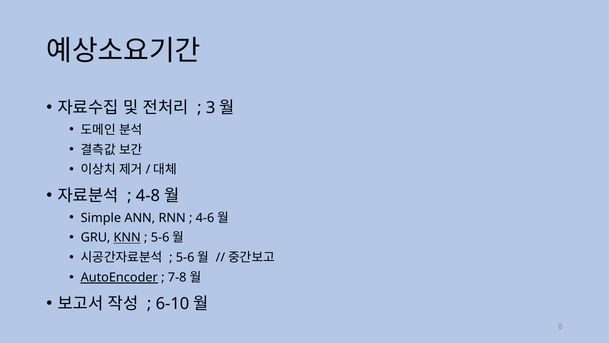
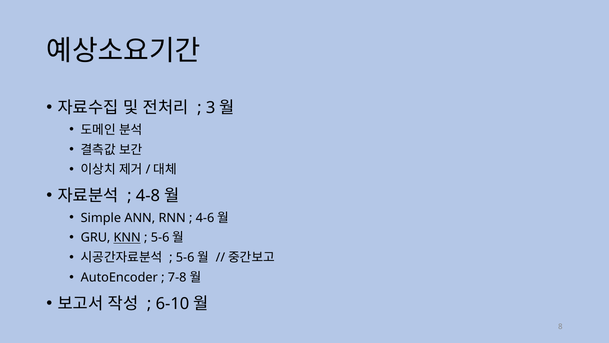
AutoEncoder underline: present -> none
